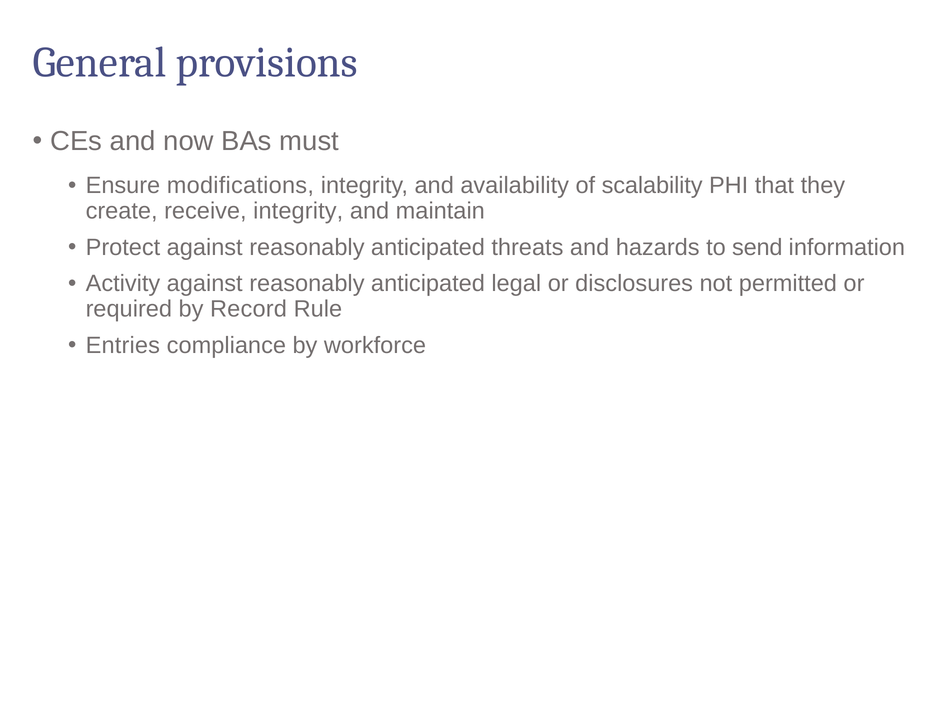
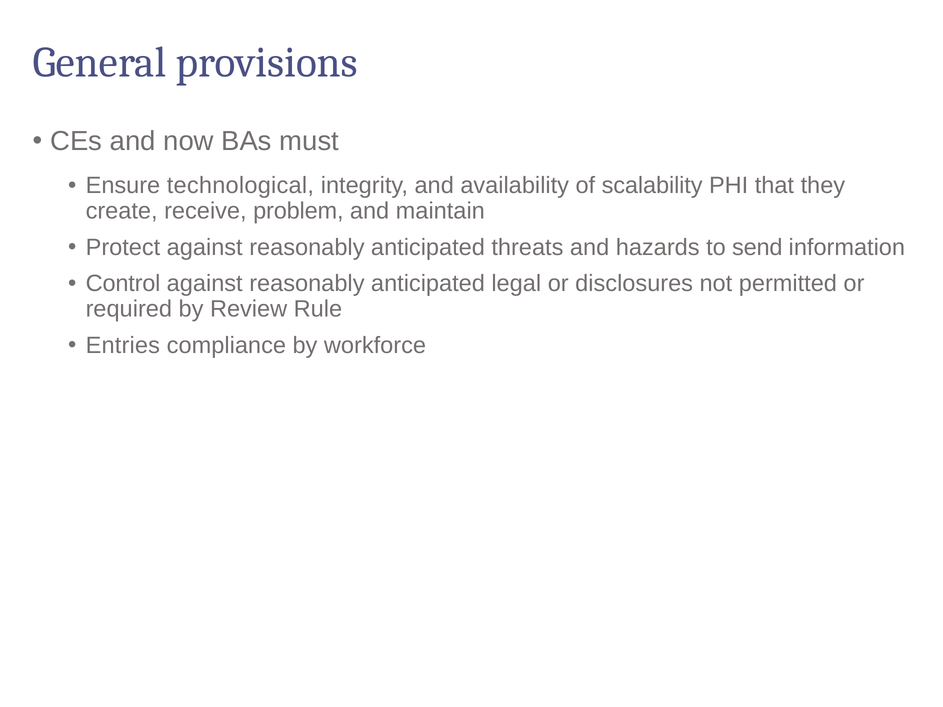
modifications: modifications -> technological
receive integrity: integrity -> problem
Activity: Activity -> Control
Record: Record -> Review
